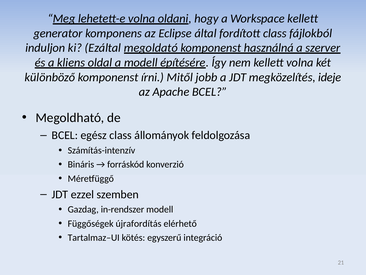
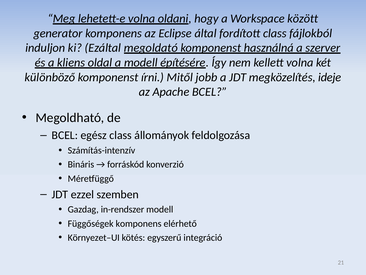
Workspace kellett: kellett -> között
Függőségek újrafordítás: újrafordítás -> komponens
Tartalmaz–UI: Tartalmaz–UI -> Környezet–UI
